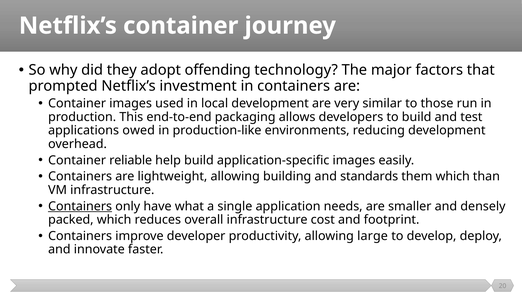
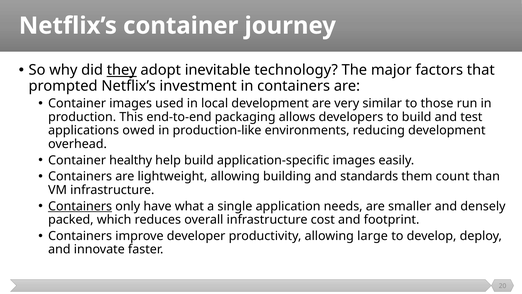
they underline: none -> present
offending: offending -> inevitable
reliable: reliable -> healthy
them which: which -> count
